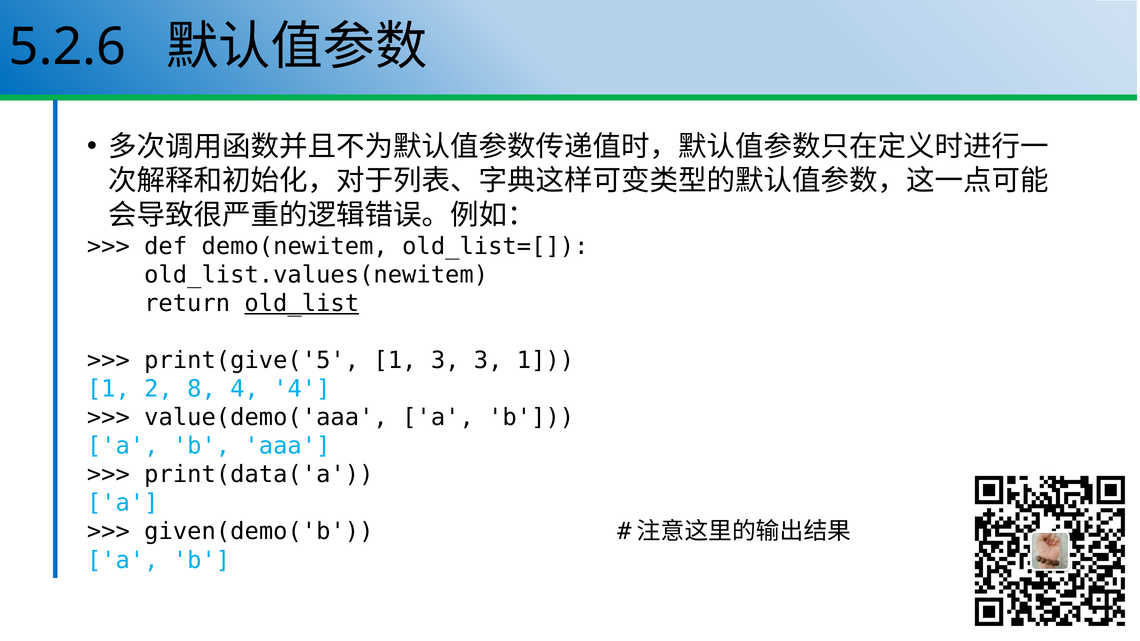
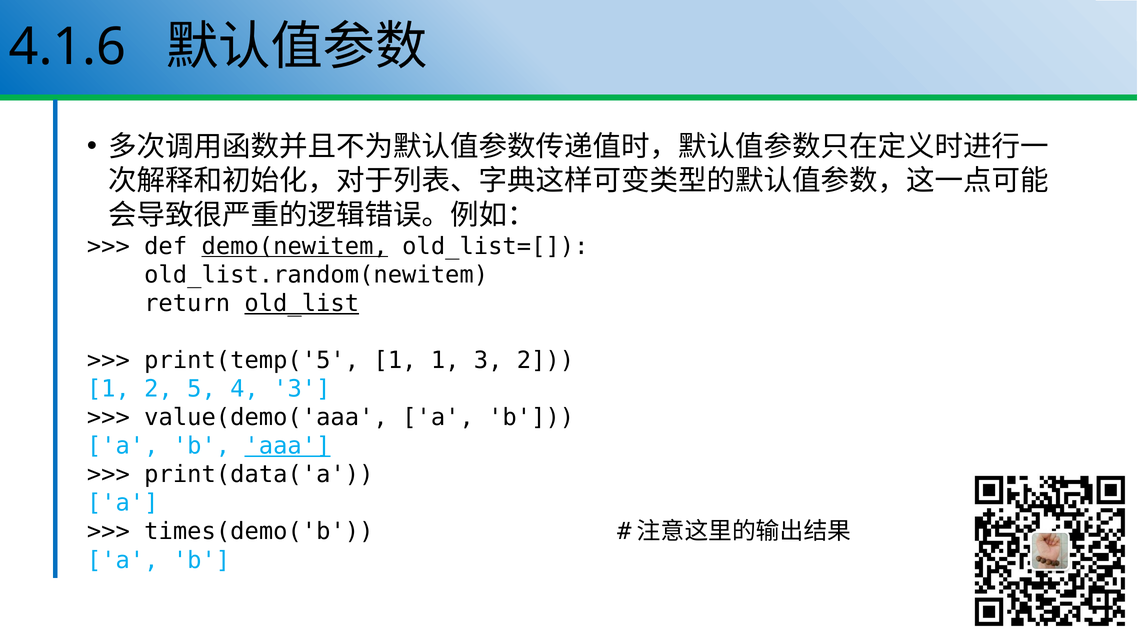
5.2.6: 5.2.6 -> 4.1.6
demo(newitem underline: none -> present
old_list.values(newitem: old_list.values(newitem -> old_list.random(newitem
print(give('5: print(give('5 -> print(temp('5
1 3: 3 -> 1
3 1: 1 -> 2
8: 8 -> 5
4 4: 4 -> 3
aaa underline: none -> present
given(demo('b: given(demo('b -> times(demo('b
